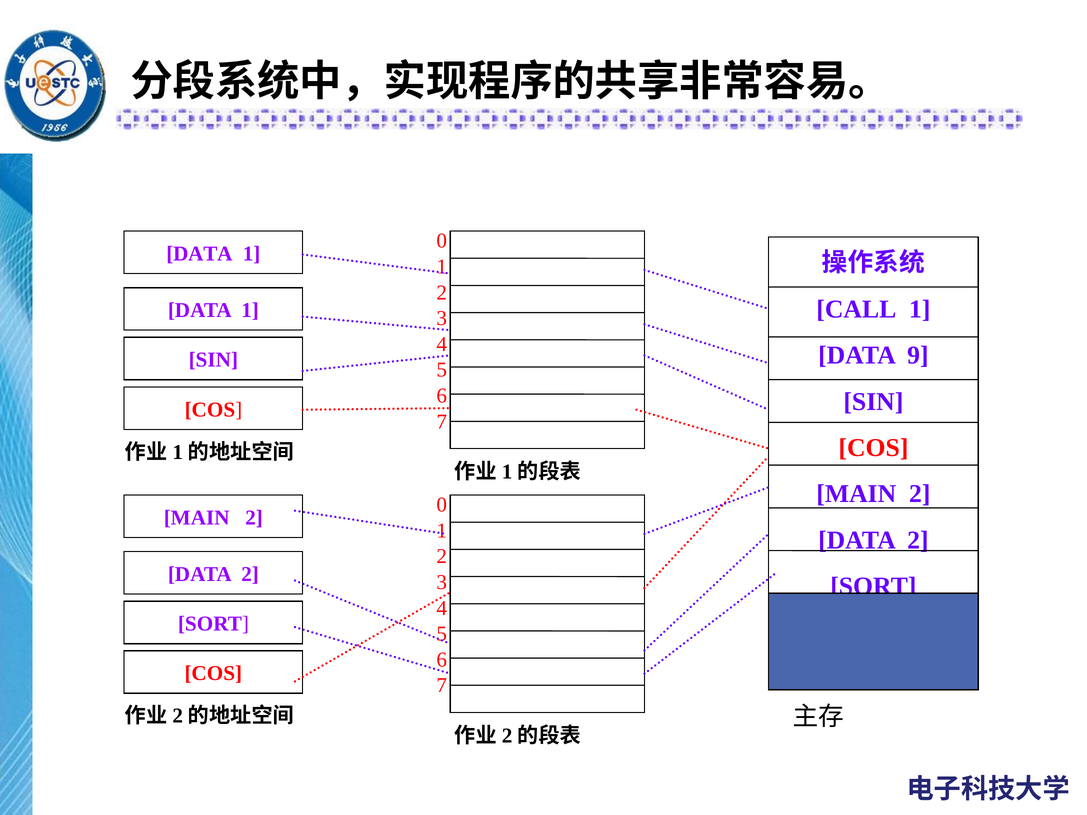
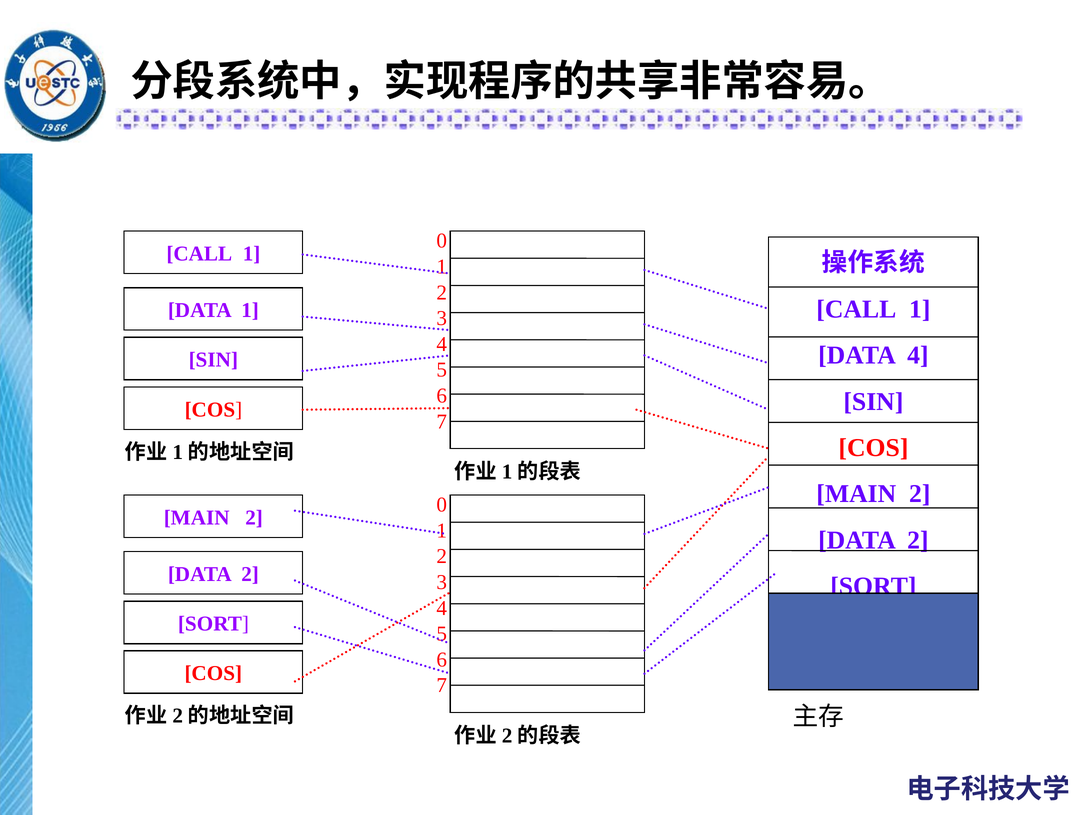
DATA at (199, 254): DATA -> CALL
DATA 9: 9 -> 4
